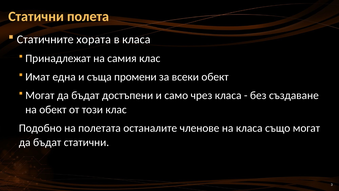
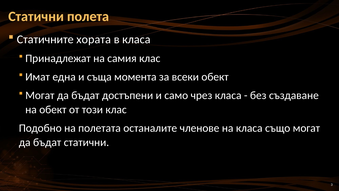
промени: промени -> момента
